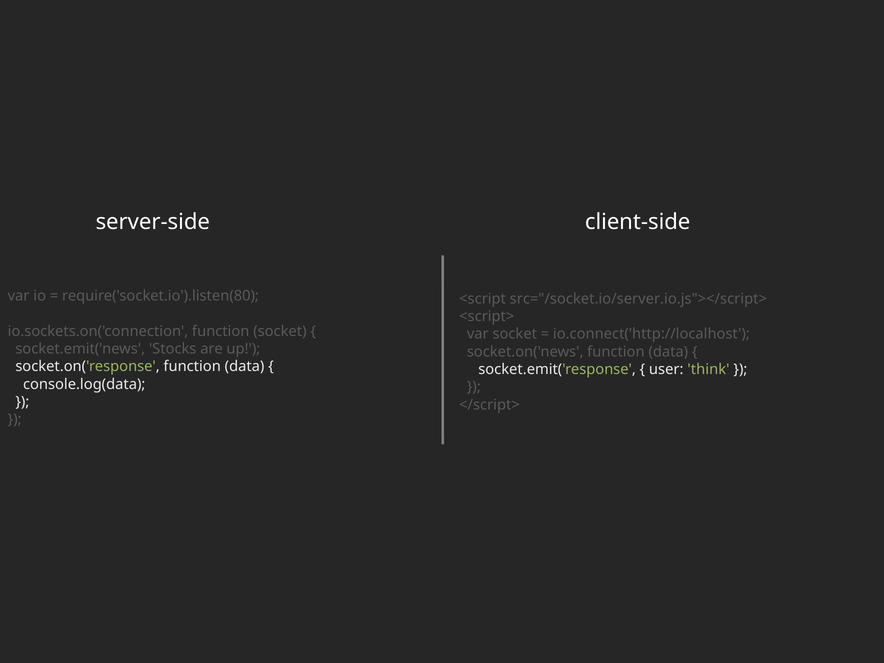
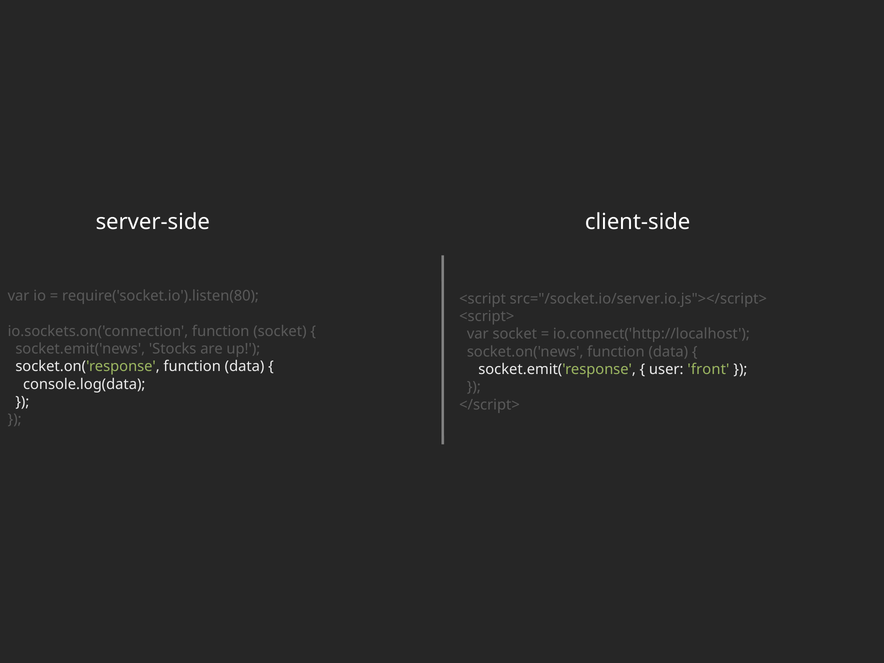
think: think -> front
